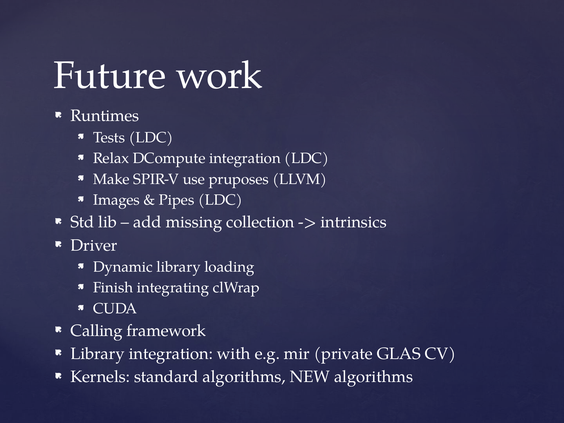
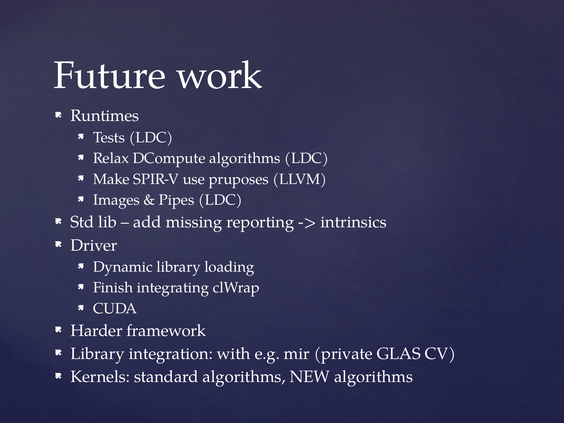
DCompute integration: integration -> algorithms
collection: collection -> reporting
Calling: Calling -> Harder
